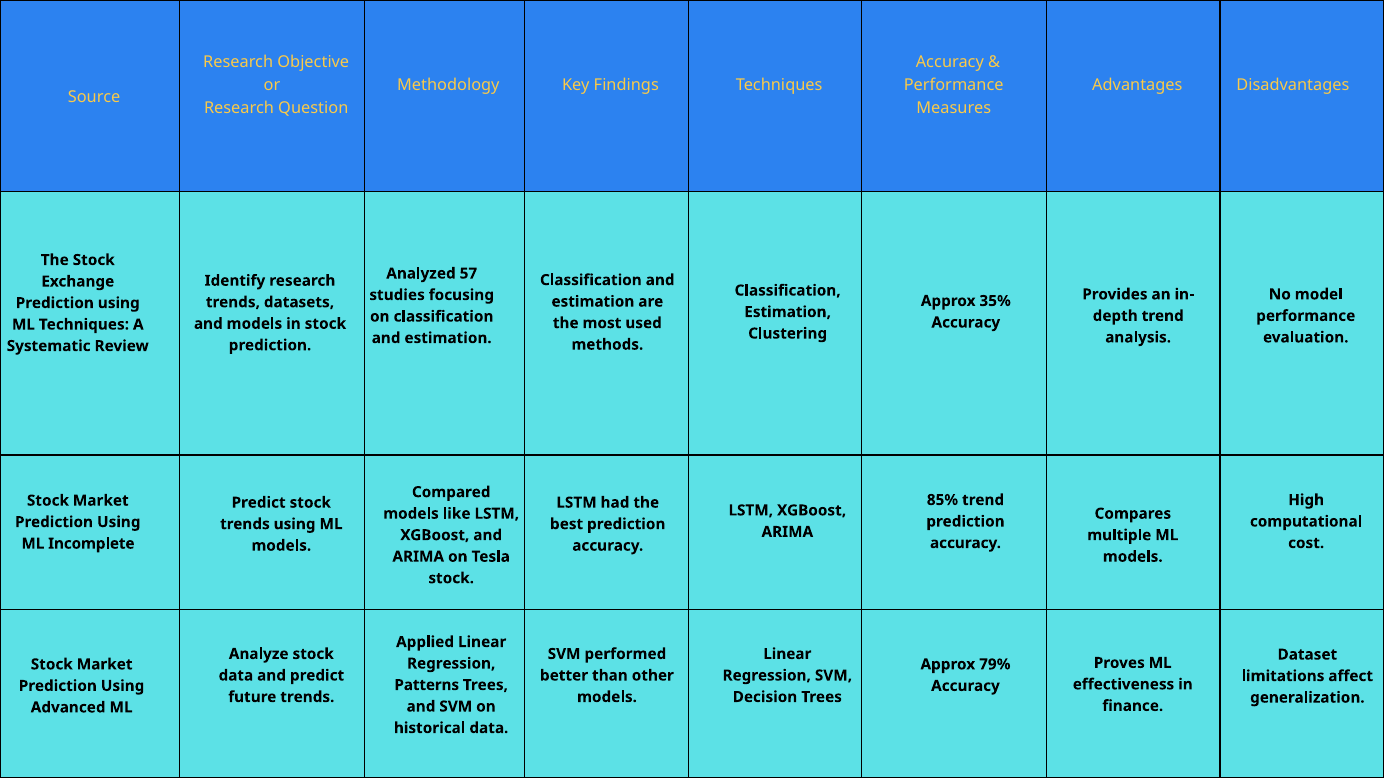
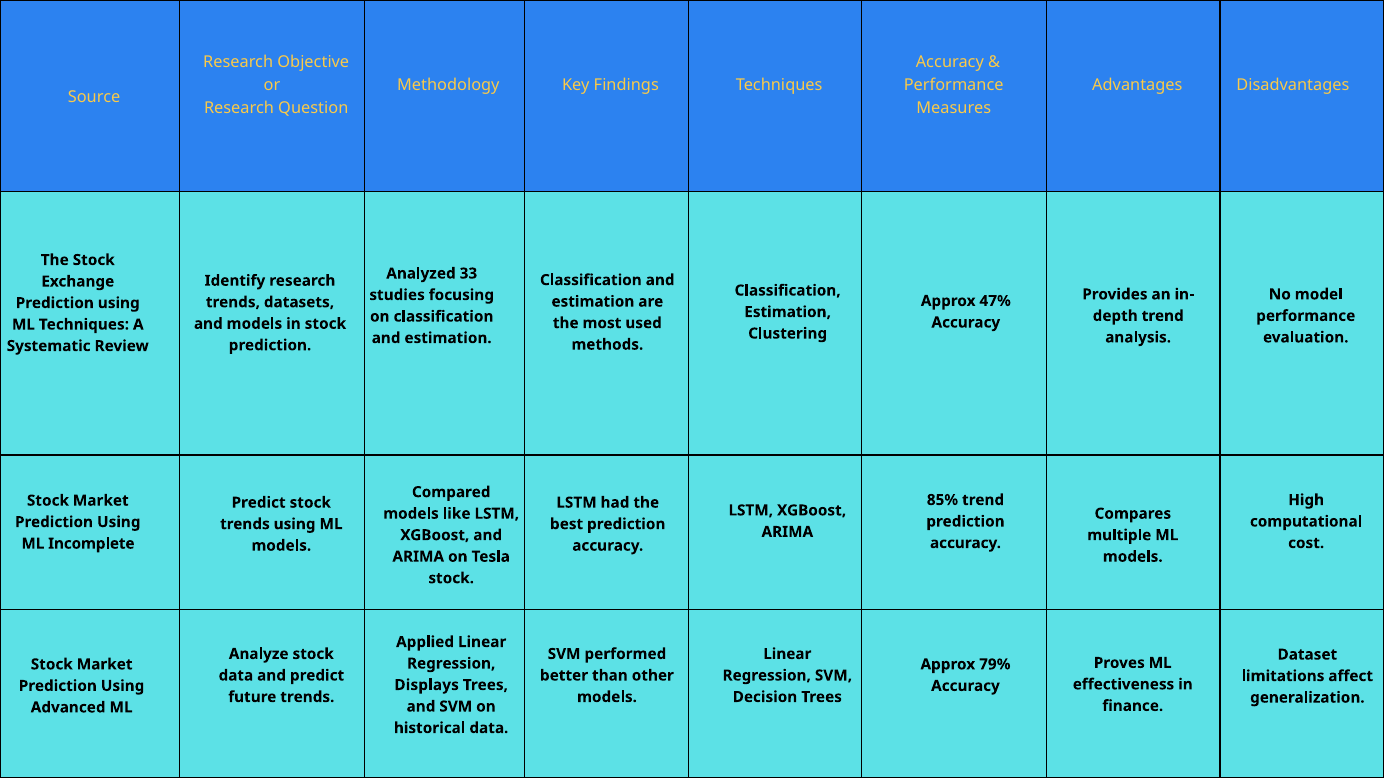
57: 57 -> 33
35%: 35% -> 47%
Patterns: Patterns -> Displays
